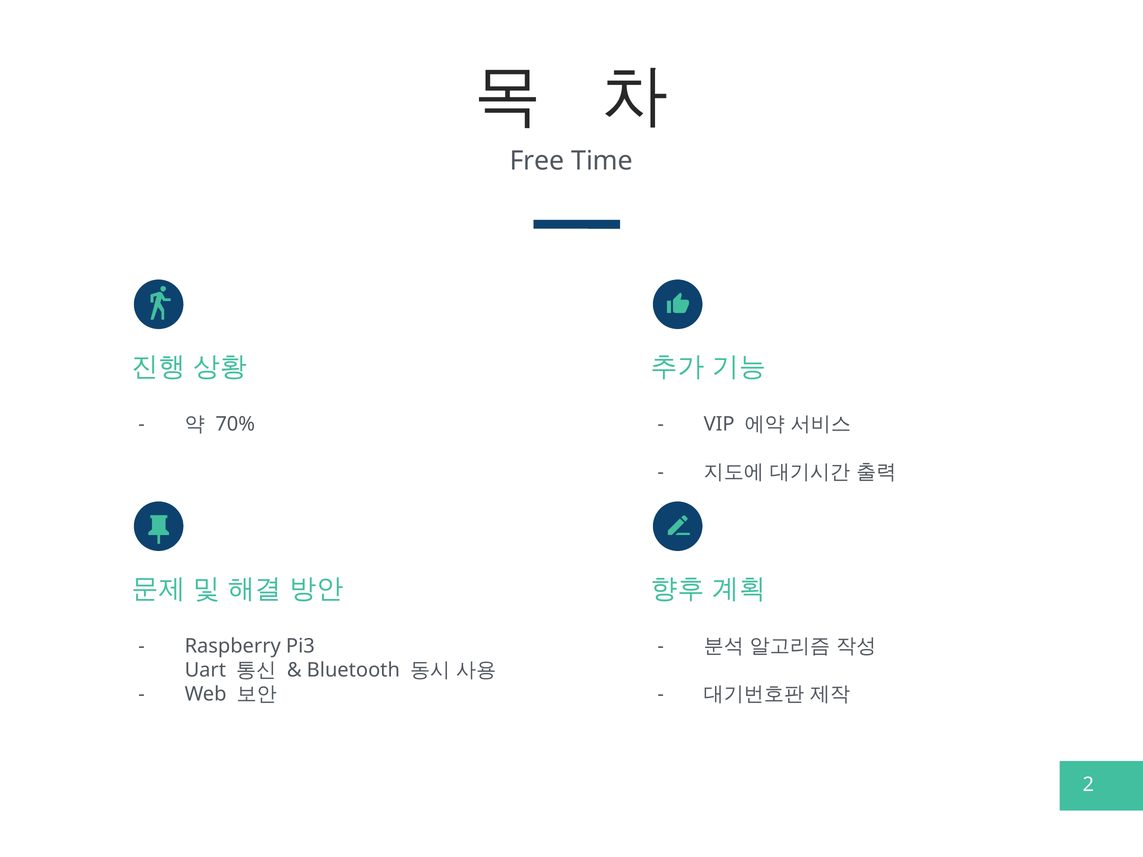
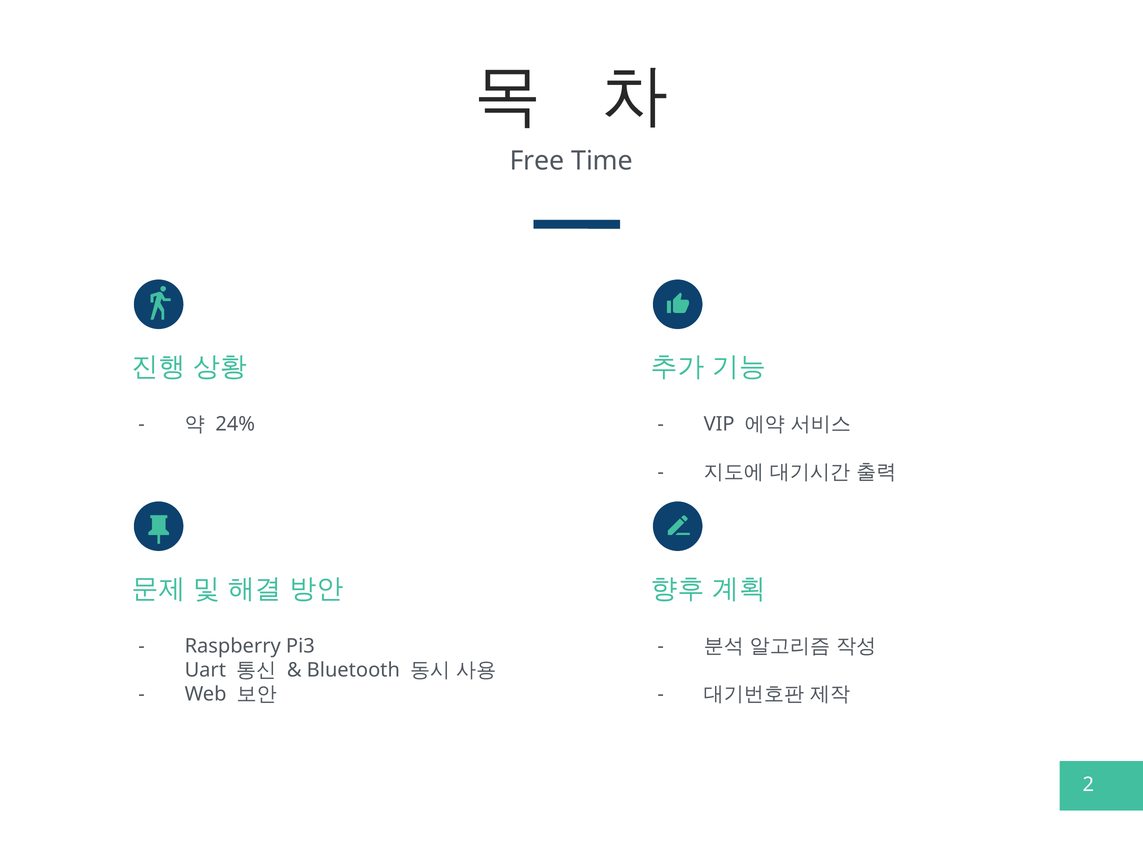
70%: 70% -> 24%
